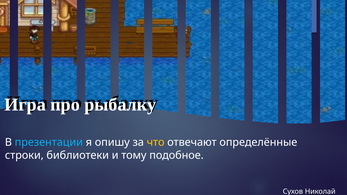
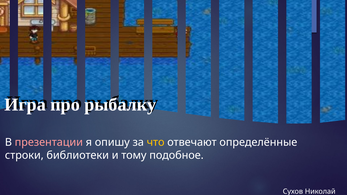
презентации colour: light blue -> pink
